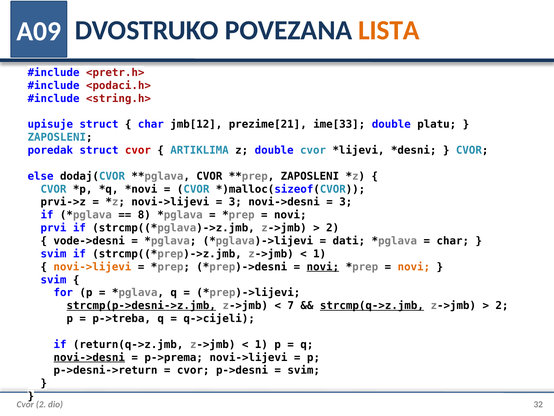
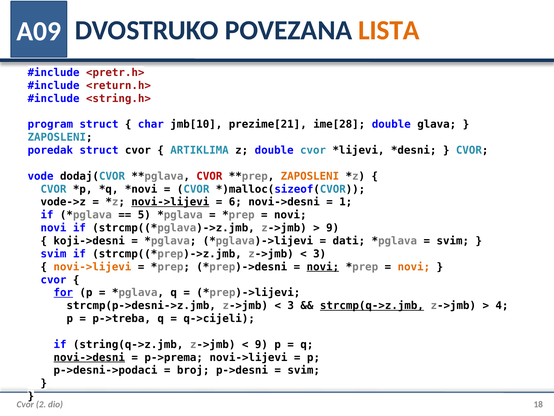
<podaci.h>: <podaci.h> -> <return.h>
upisuje: upisuje -> program
jmb[12: jmb[12 -> jmb[10
ime[33: ime[33 -> ime[28
platu: platu -> glava
cvor at (138, 150) colour: red -> black
else: else -> vode
CVOR at (209, 176) colour: black -> red
ZAPOSLENI at (310, 176) colour: black -> orange
prvi->z: prvi->z -> vode->z
novi->lijevi at (170, 202) underline: none -> present
3 at (235, 202): 3 -> 6
3 at (346, 202): 3 -> 1
8: 8 -> 5
prvi at (53, 228): prvi -> novi
2 at (333, 228): 2 -> 9
vode->desni: vode->desni -> koji->desni
char at (453, 241): char -> svim
1 at (320, 254): 1 -> 3
svim at (53, 279): svim -> cvor
for underline: none -> present
strcmp(p->desni->z.jmb underline: present -> none
7 at (291, 305): 7 -> 3
2 at (502, 305): 2 -> 4
return(q->z.jmb: return(q->z.jmb -> string(q->z.jmb
1 at (261, 344): 1 -> 9
p->desni->return: p->desni->return -> p->desni->podaci
cvor at (193, 370): cvor -> broj
32: 32 -> 18
